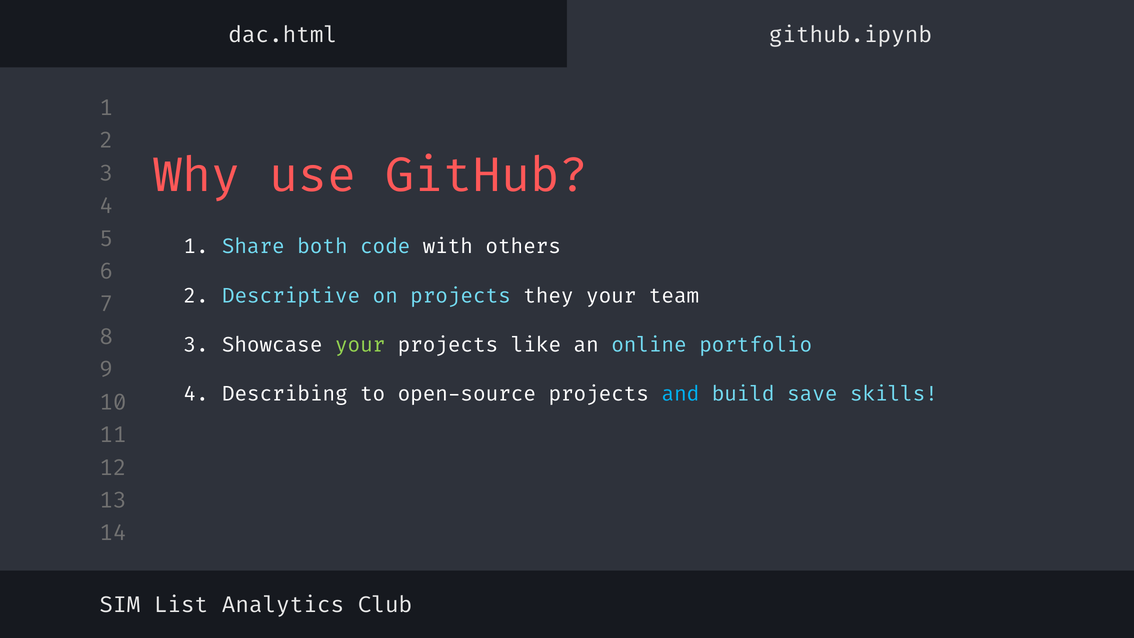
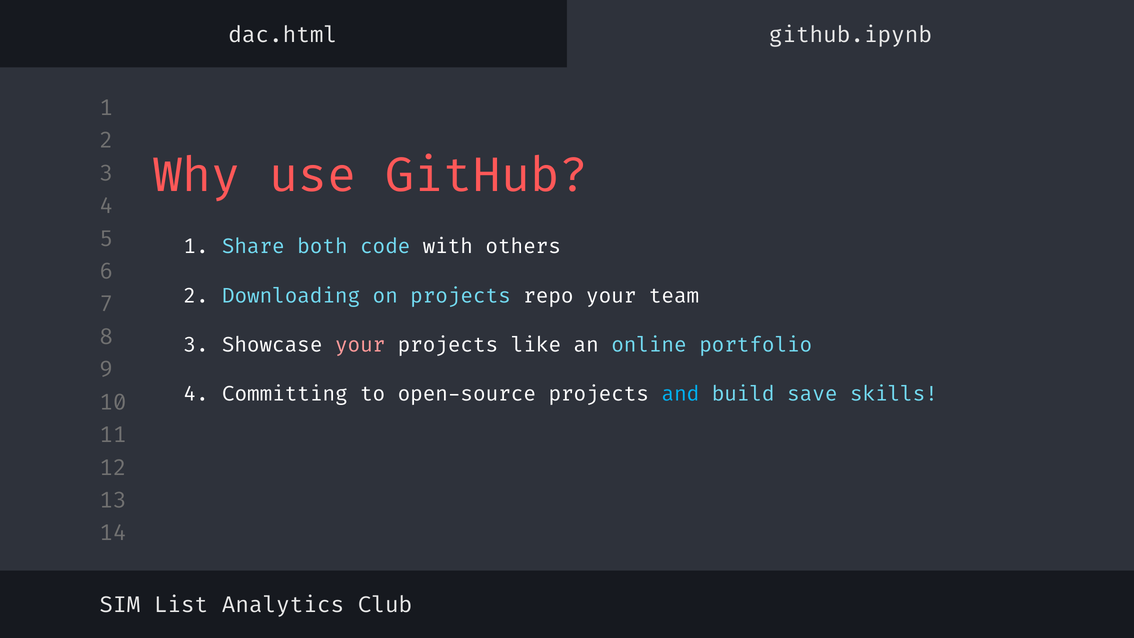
Descriptive: Descriptive -> Downloading
they: they -> repo
your at (360, 345) colour: light green -> pink
Describing: Describing -> Committing
